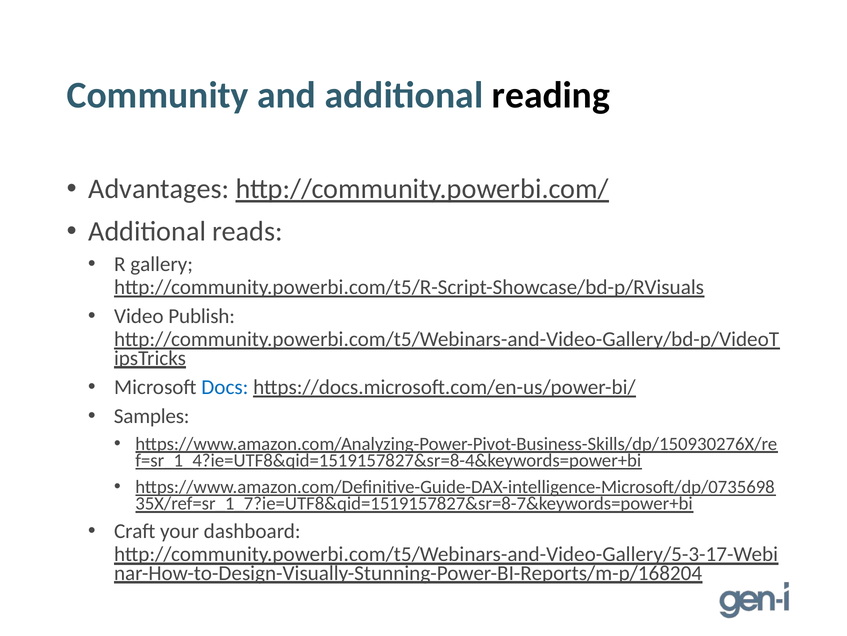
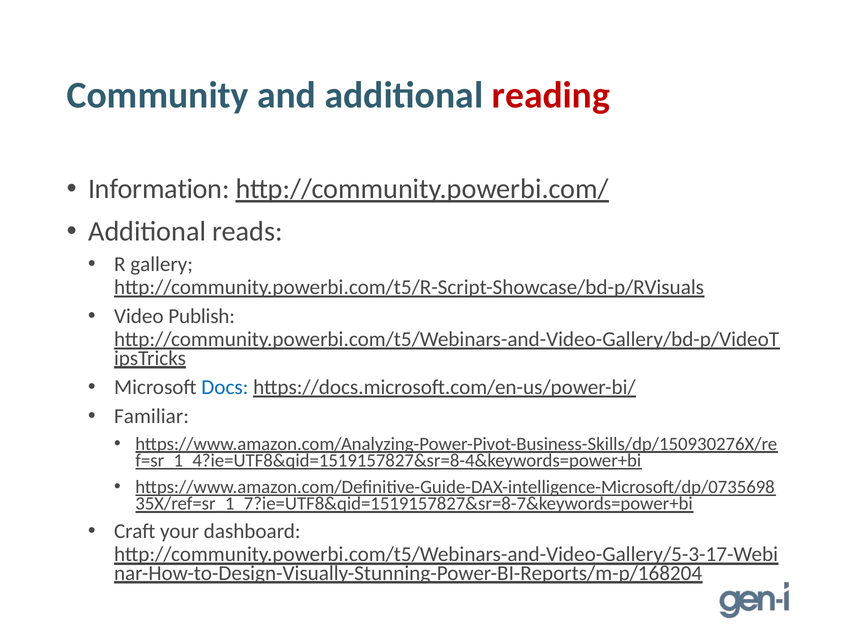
reading colour: black -> red
Advantages: Advantages -> Information
Samples: Samples -> Familiar
